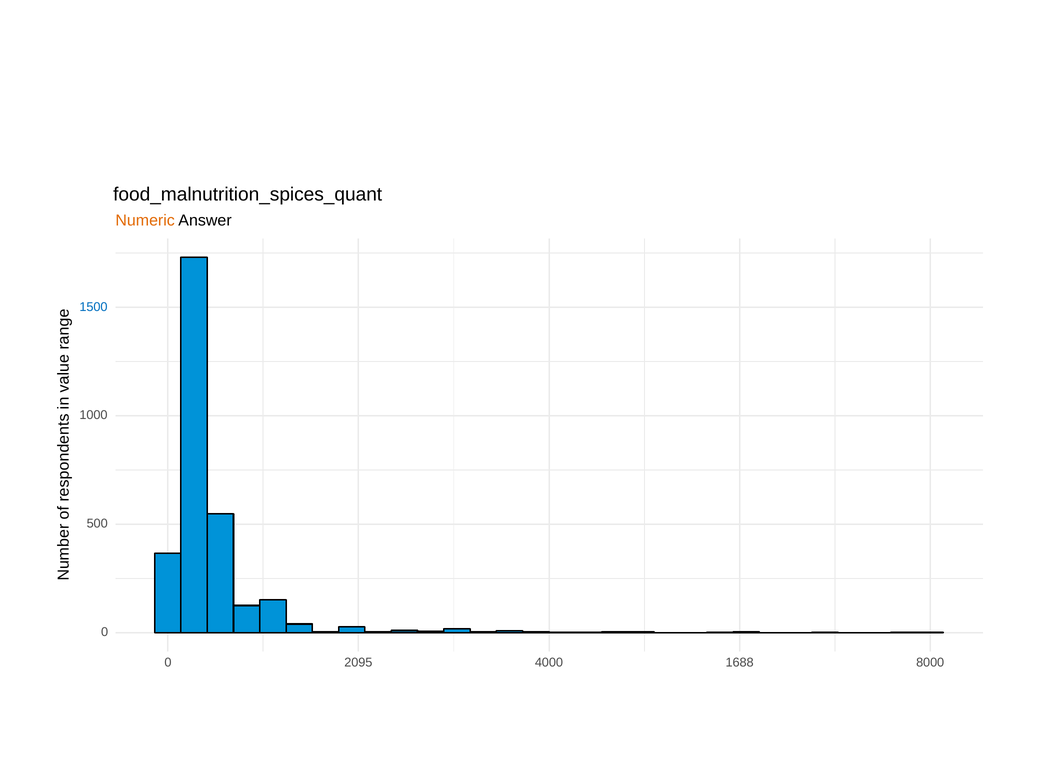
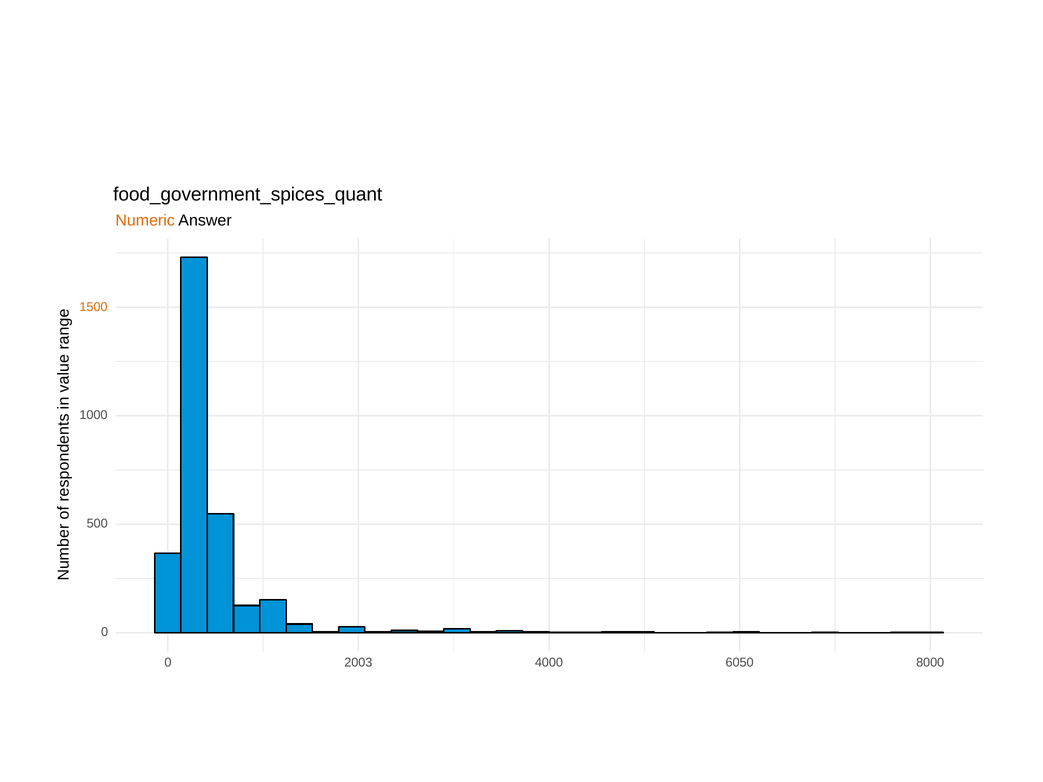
food_malnutrition_spices_quant: food_malnutrition_spices_quant -> food_government_spices_quant
1500 colour: blue -> orange
2095: 2095 -> 2003
1688: 1688 -> 6050
